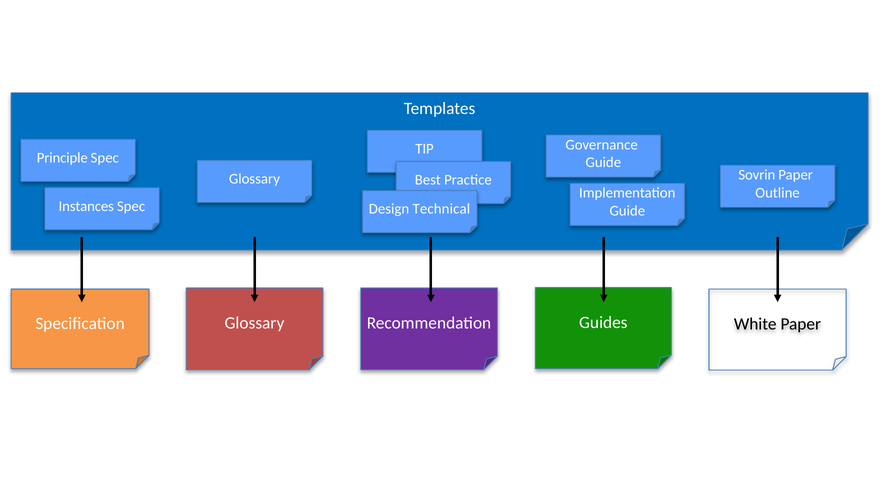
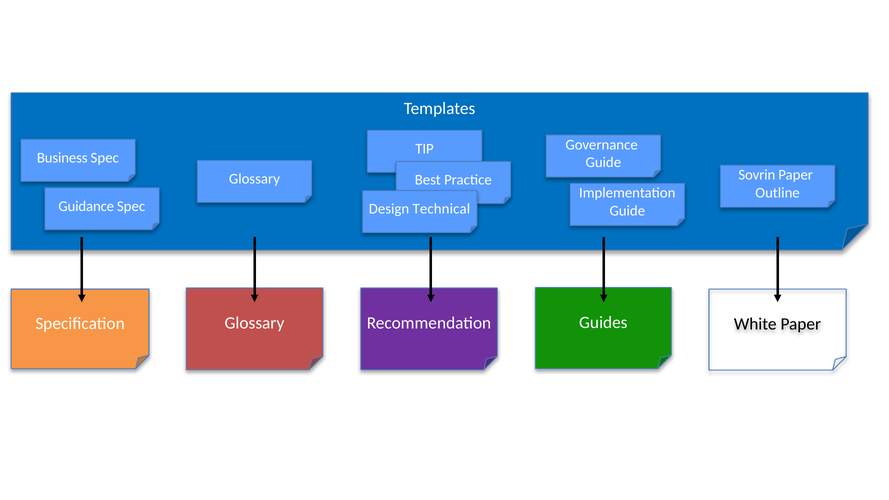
Principle: Principle -> Business
Instances: Instances -> Guidance
